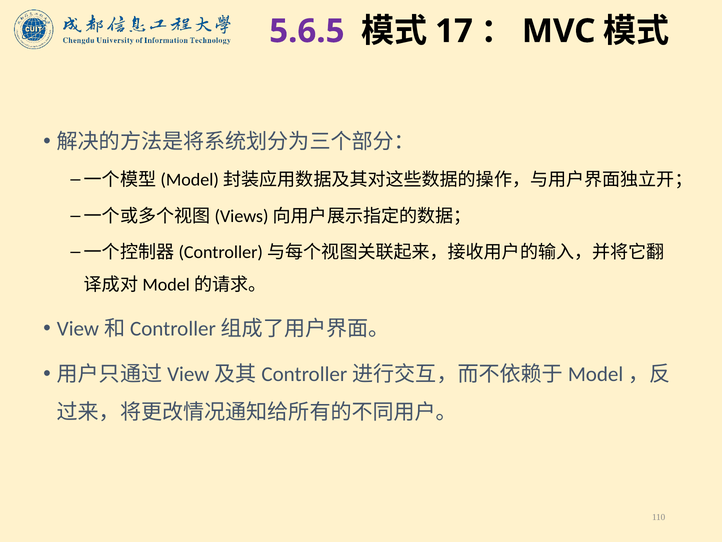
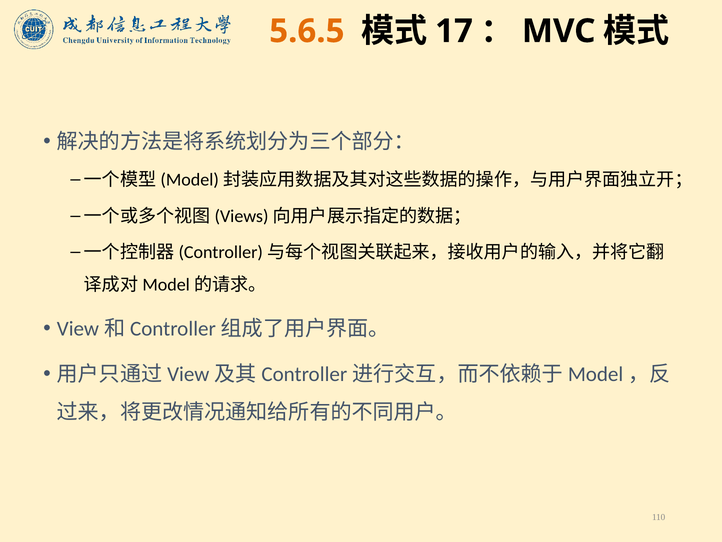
5.6.5 colour: purple -> orange
